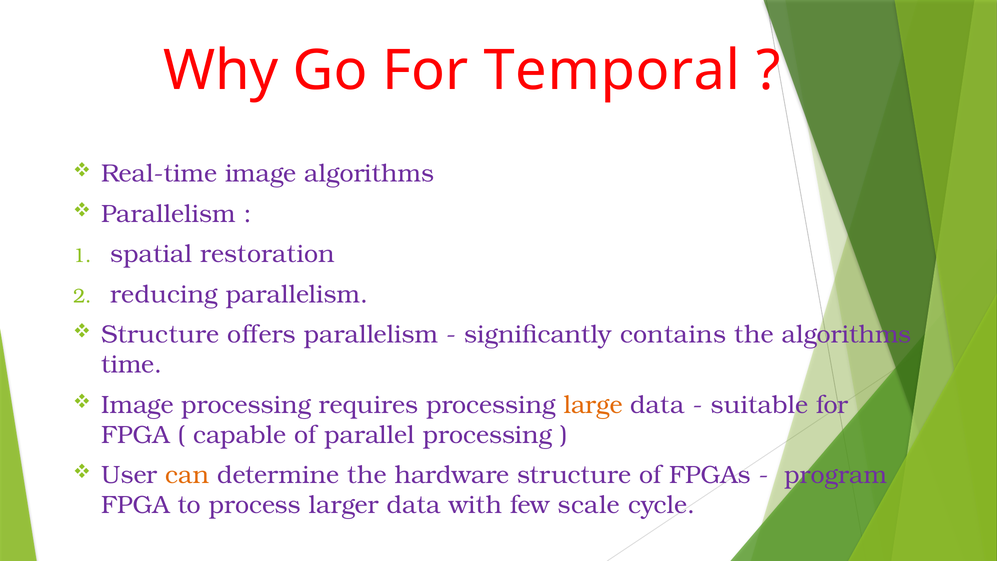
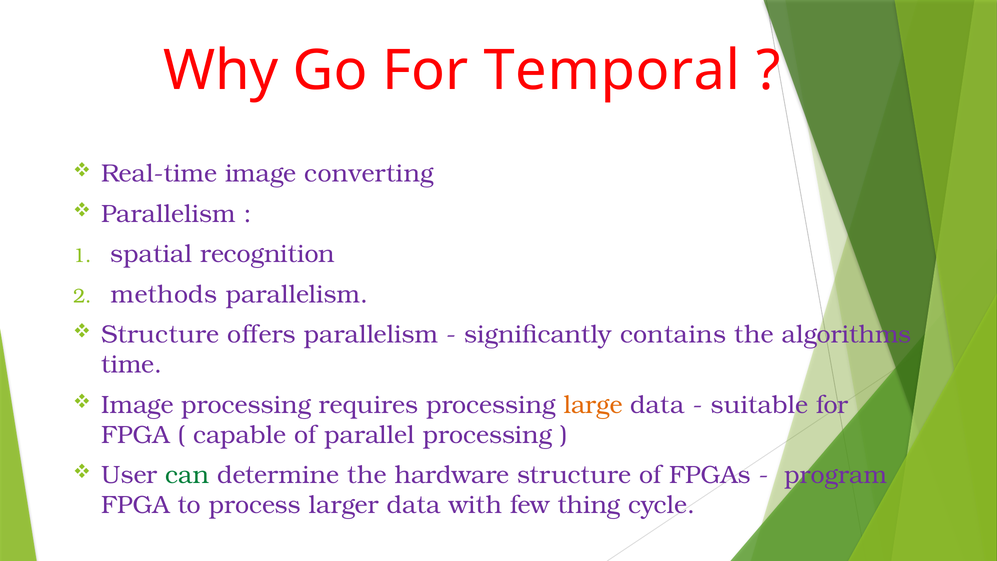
image algorithms: algorithms -> converting
restoration: restoration -> recognition
reducing: reducing -> methods
can colour: orange -> green
scale: scale -> thing
